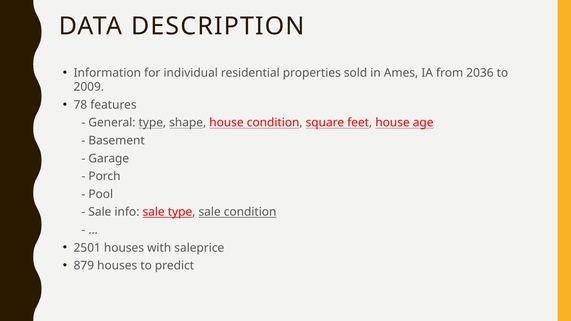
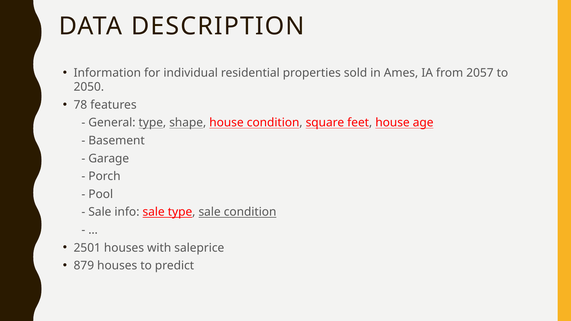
2036: 2036 -> 2057
2009: 2009 -> 2050
